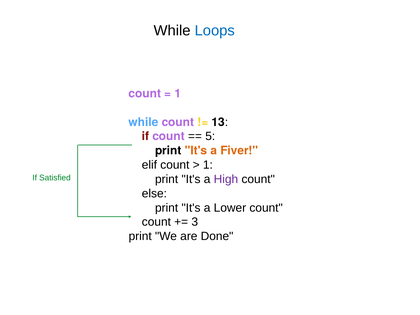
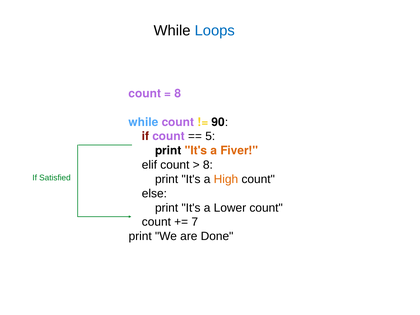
1 at (178, 94): 1 -> 8
13: 13 -> 90
1 at (208, 165): 1 -> 8
High colour: purple -> orange
3: 3 -> 7
